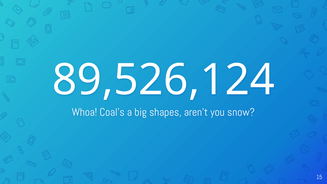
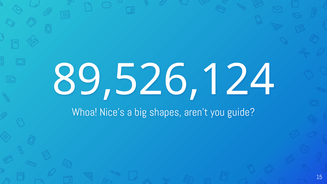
Coal’s: Coal’s -> Nice’s
snow: snow -> guide
